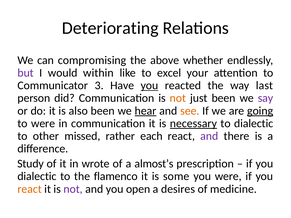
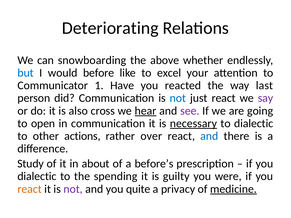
compromising: compromising -> snowboarding
but colour: purple -> blue
within: within -> before
3: 3 -> 1
you at (150, 86) underline: present -> none
not at (178, 98) colour: orange -> blue
just been: been -> react
also been: been -> cross
see colour: orange -> purple
going underline: present -> none
to were: were -> open
missed: missed -> actions
each: each -> over
and at (209, 136) colour: purple -> blue
wrote: wrote -> about
almost’s: almost’s -> before’s
flamenco: flamenco -> spending
some: some -> guilty
open: open -> quite
desires: desires -> privacy
medicine underline: none -> present
